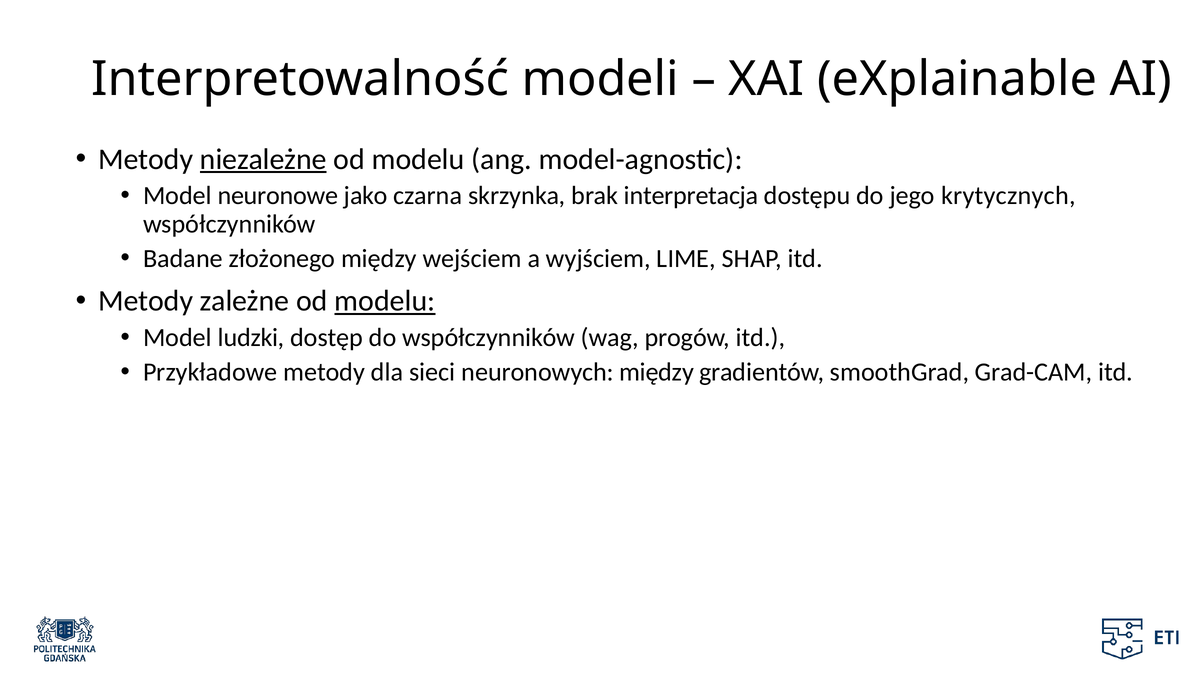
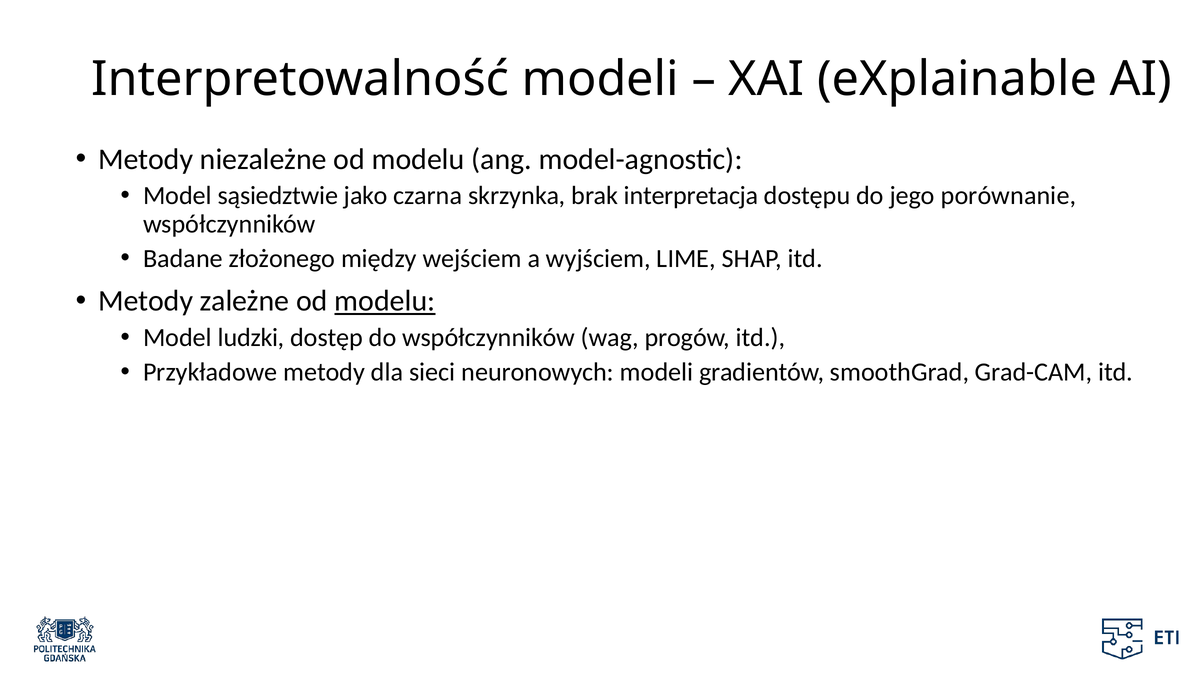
niezależne underline: present -> none
neuronowe: neuronowe -> sąsiedztwie
krytycznych: krytycznych -> porównanie
neuronowych między: między -> modeli
